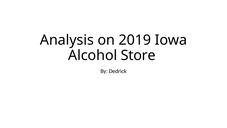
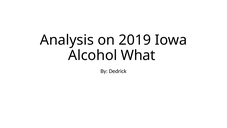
Store: Store -> What
